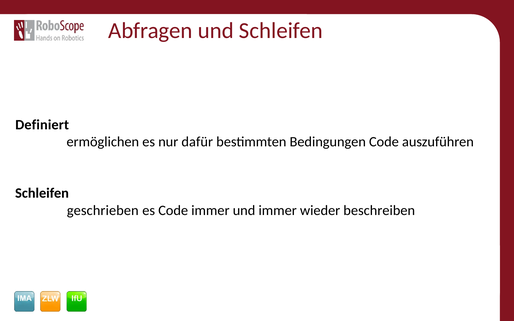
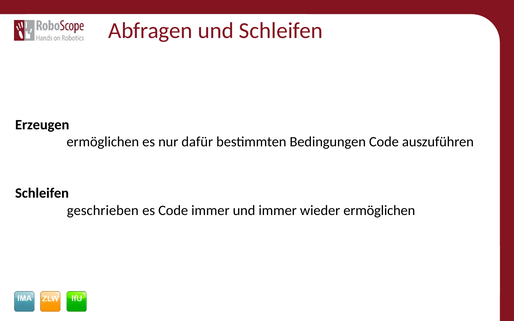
Definiert: Definiert -> Erzeugen
wieder beschreiben: beschreiben -> ermöglichen
